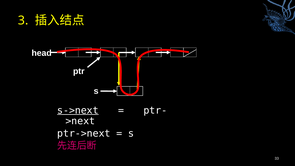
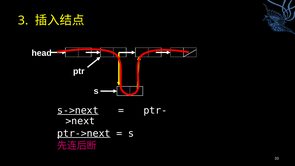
ptr->next underline: none -> present
